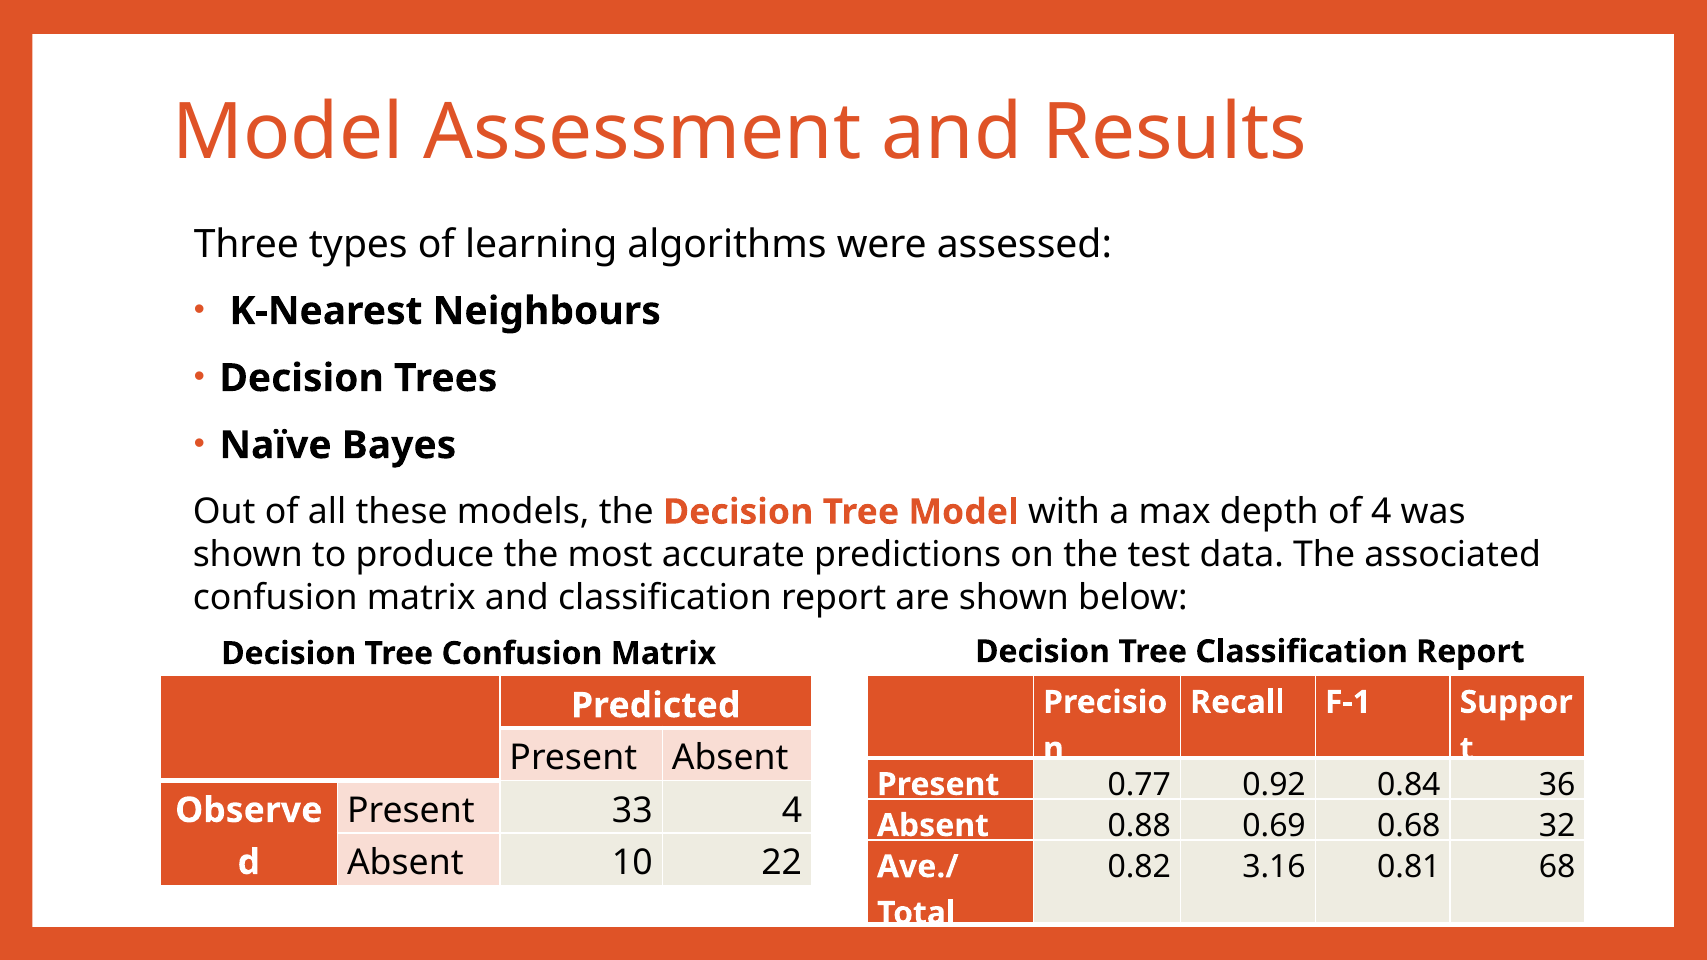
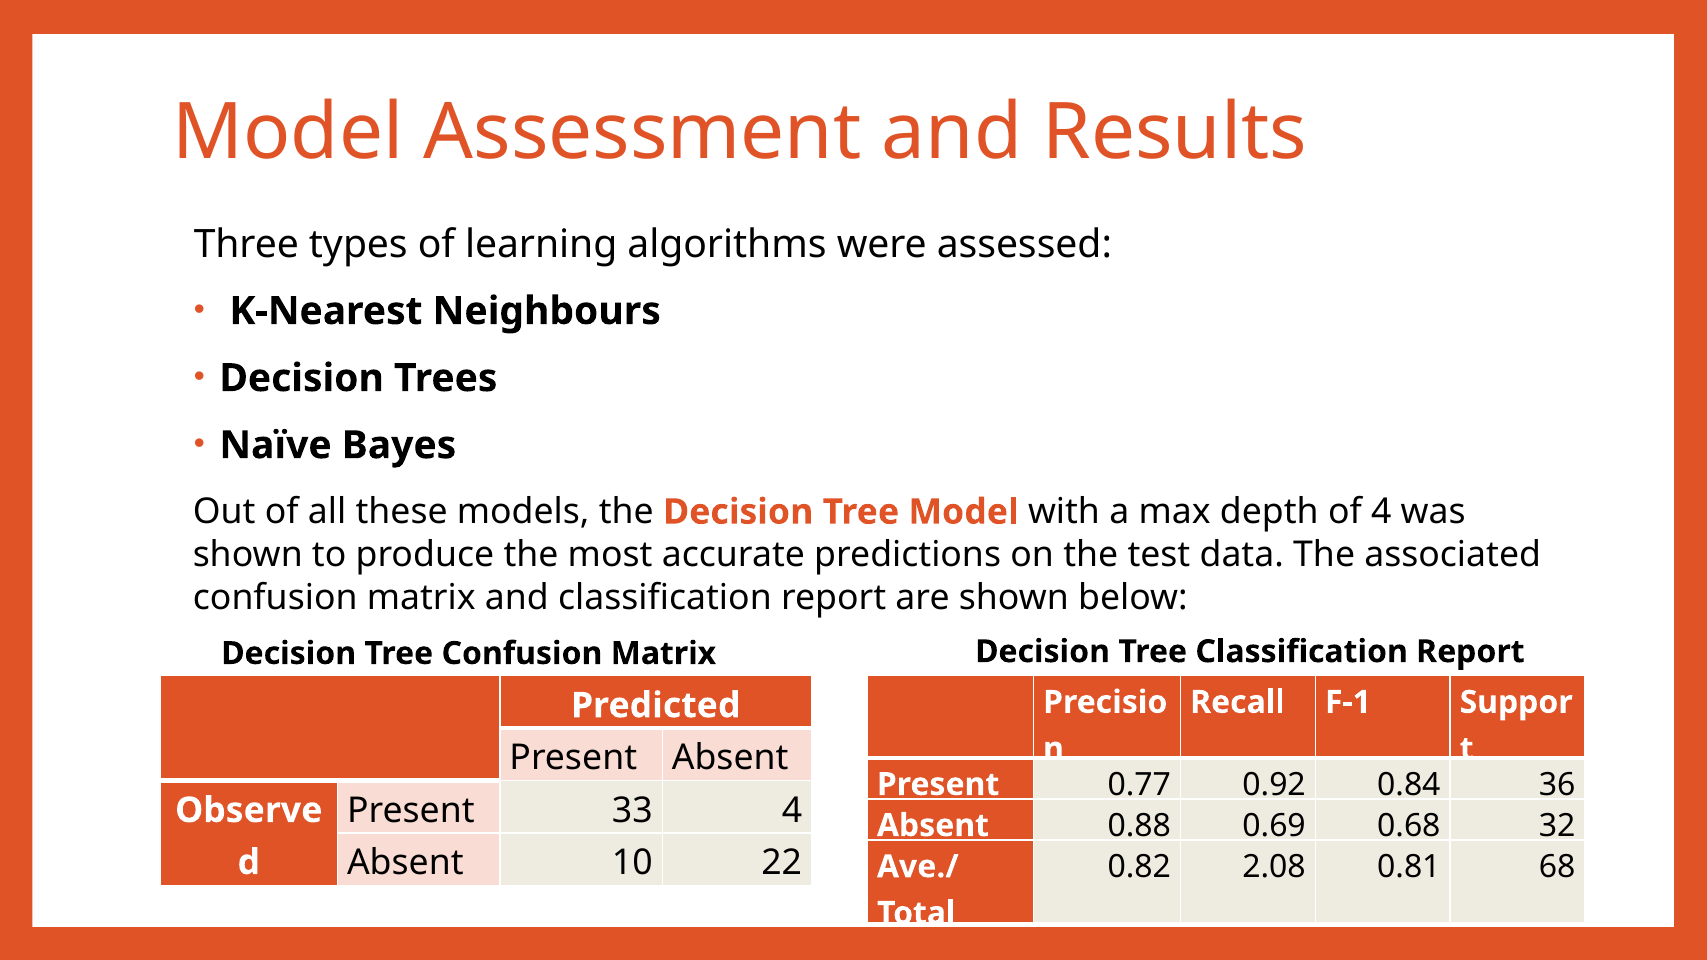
3.16: 3.16 -> 2.08
